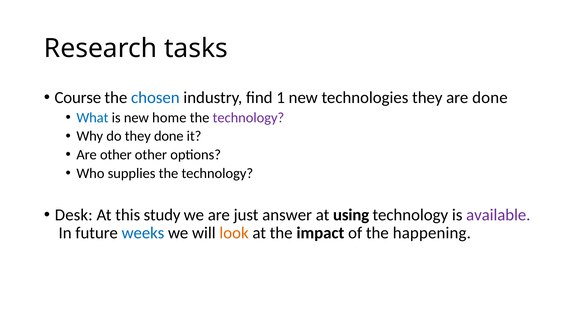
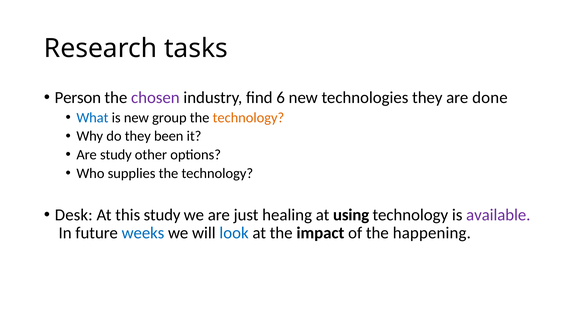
Course: Course -> Person
chosen colour: blue -> purple
1: 1 -> 6
home: home -> group
technology at (248, 117) colour: purple -> orange
they done: done -> been
Are other: other -> study
answer: answer -> healing
look colour: orange -> blue
